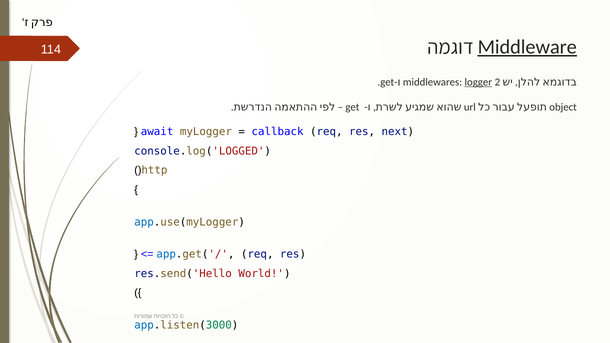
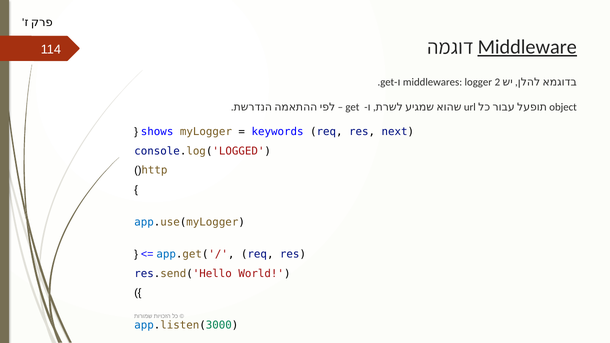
logger underline: present -> none
await: await -> shows
callback: callback -> keywords
